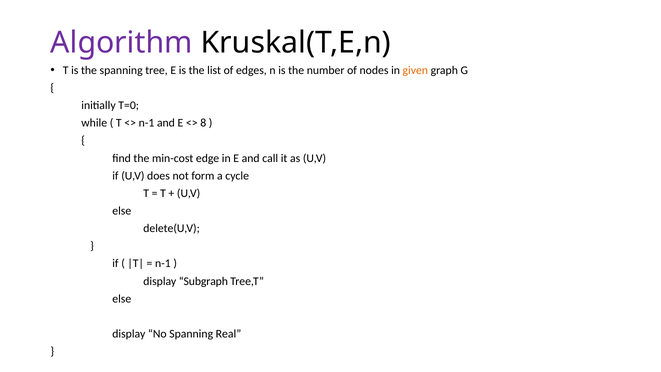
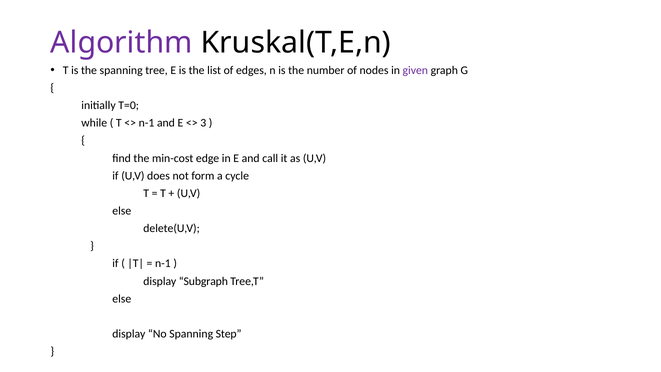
given colour: orange -> purple
8: 8 -> 3
Real: Real -> Step
